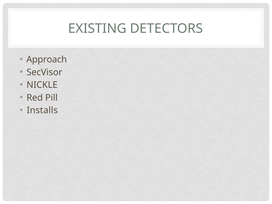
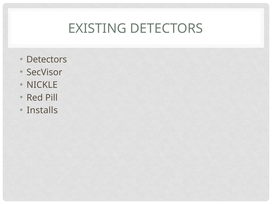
Approach at (47, 60): Approach -> Detectors
